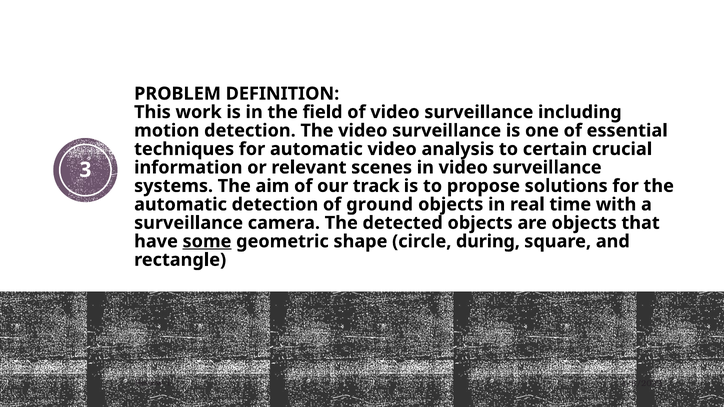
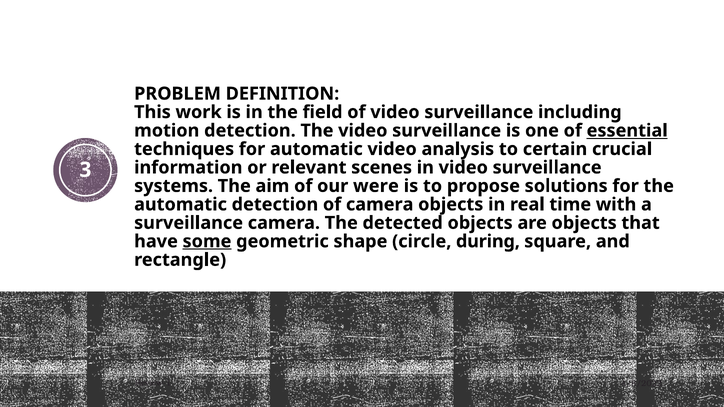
essential underline: none -> present
track: track -> were
of ground: ground -> camera
